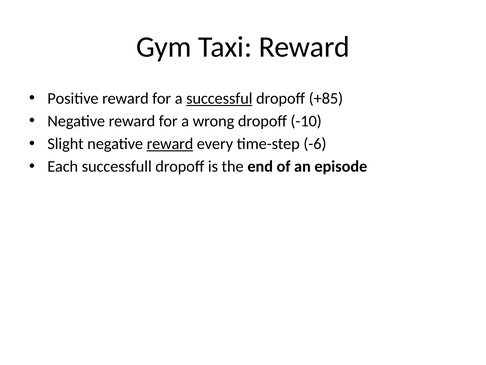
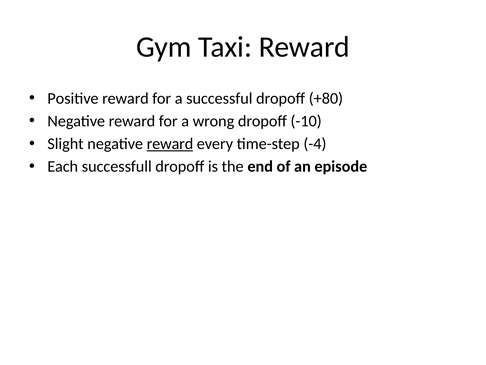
successful underline: present -> none
+85: +85 -> +80
-6: -6 -> -4
